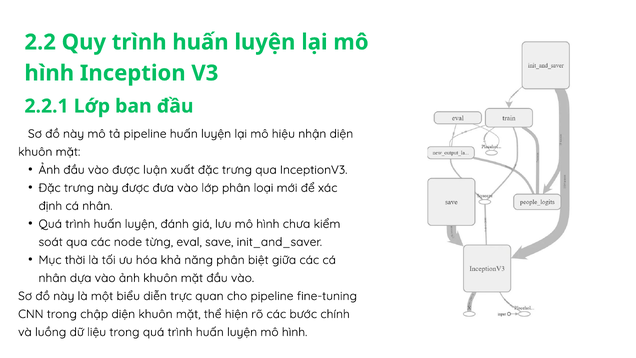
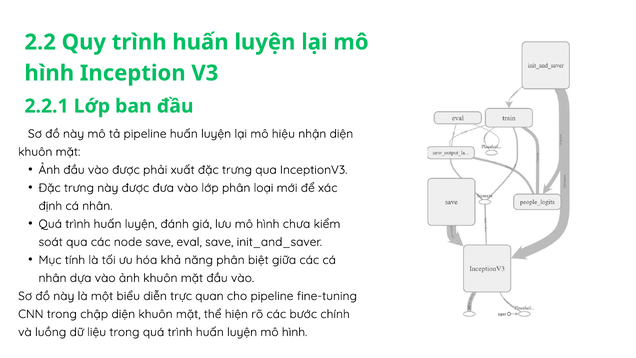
luận: luận -> phải
node từng: từng -> save
thời: thời -> tính
